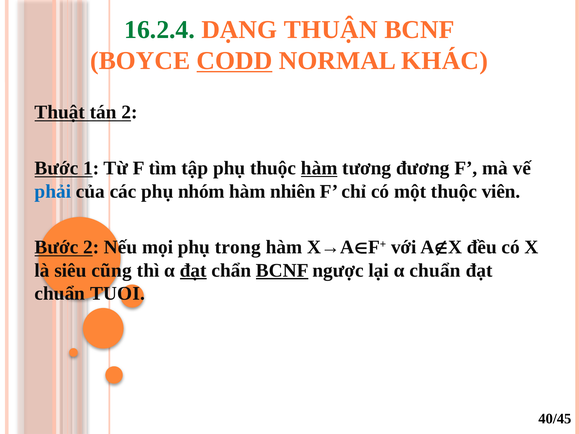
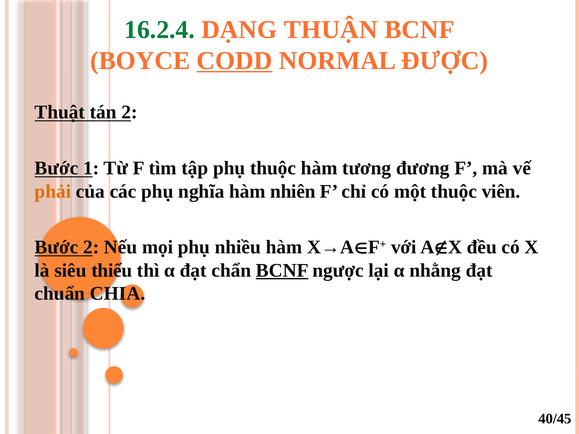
KHÁC: KHÁC -> ĐƯỢC
hàm at (319, 168) underline: present -> none
phải colour: blue -> orange
nhóm: nhóm -> nghĩa
trong: trong -> nhiều
cũng: cũng -> thiểu
đạt at (193, 271) underline: present -> none
α chuẩn: chuẩn -> nhằng
TUOI: TUOI -> CHIA
